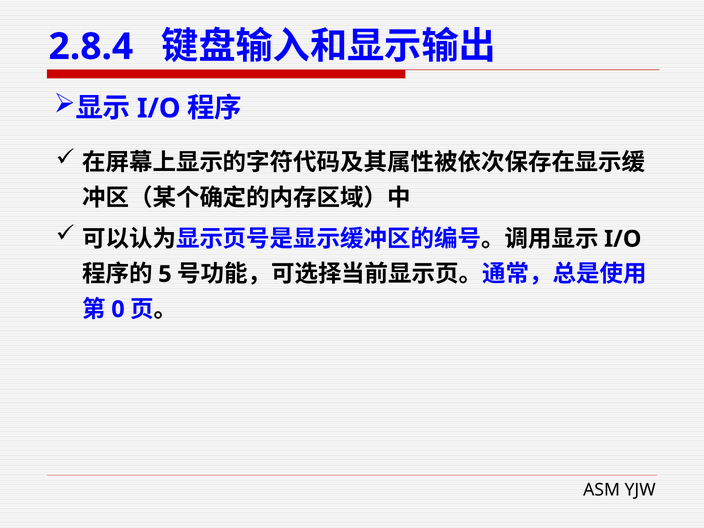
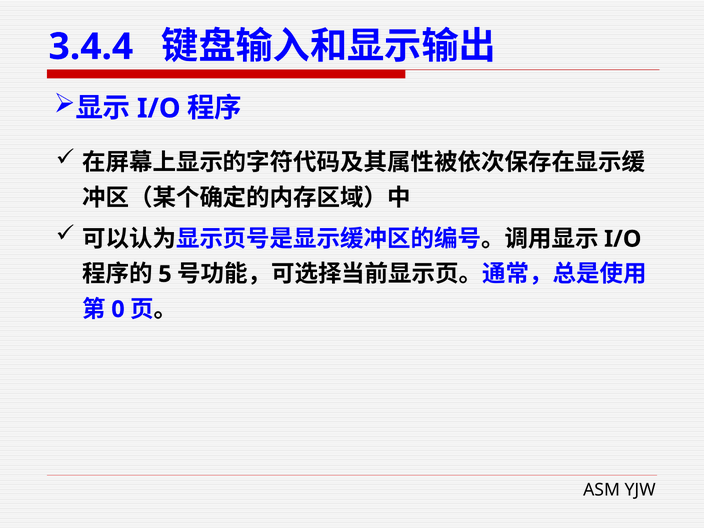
2.8.4: 2.8.4 -> 3.4.4
